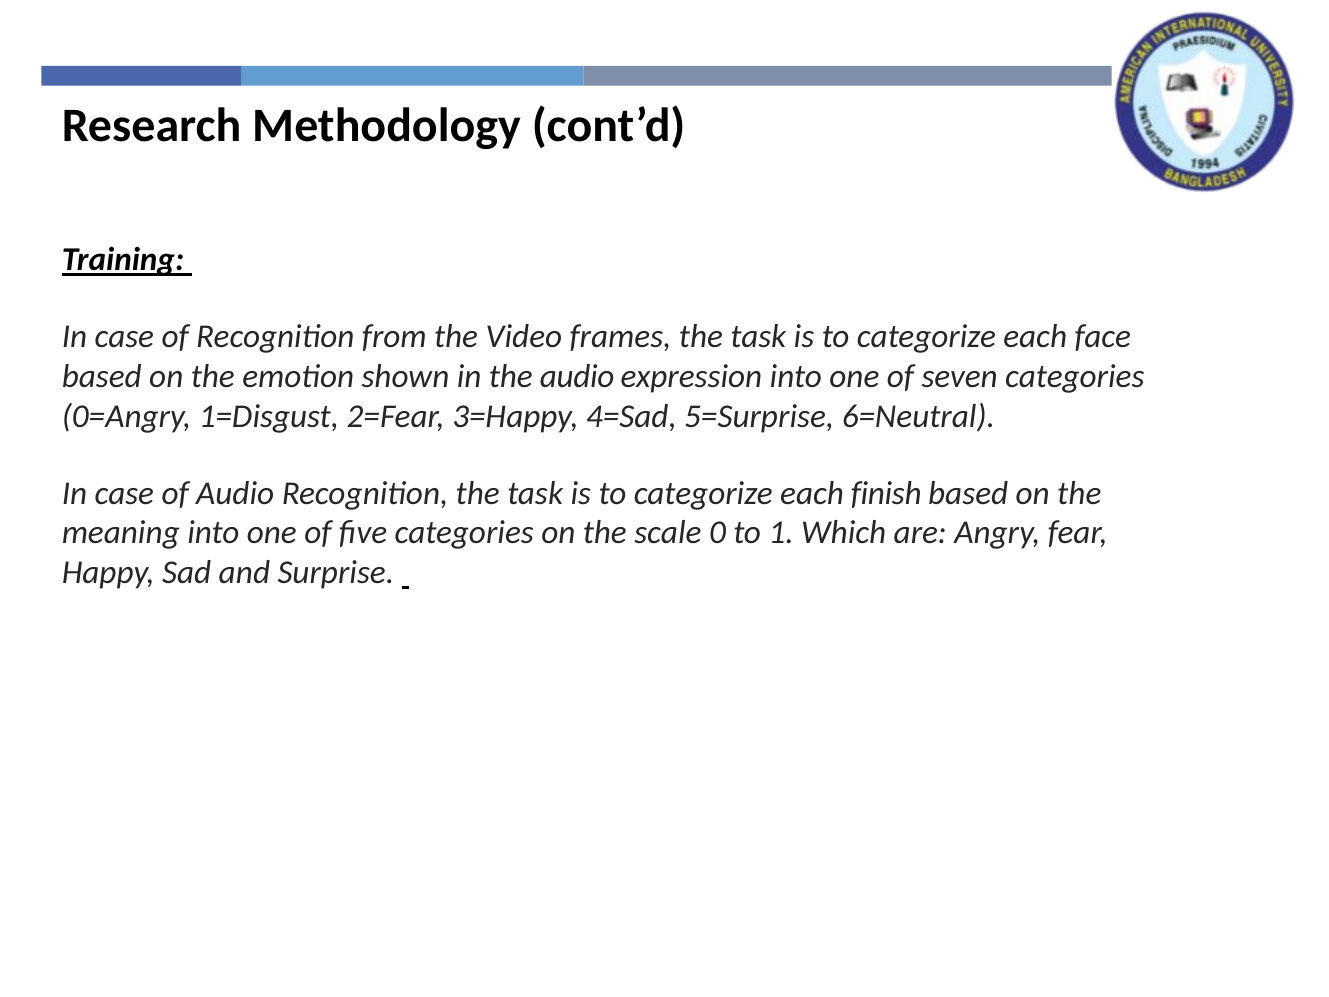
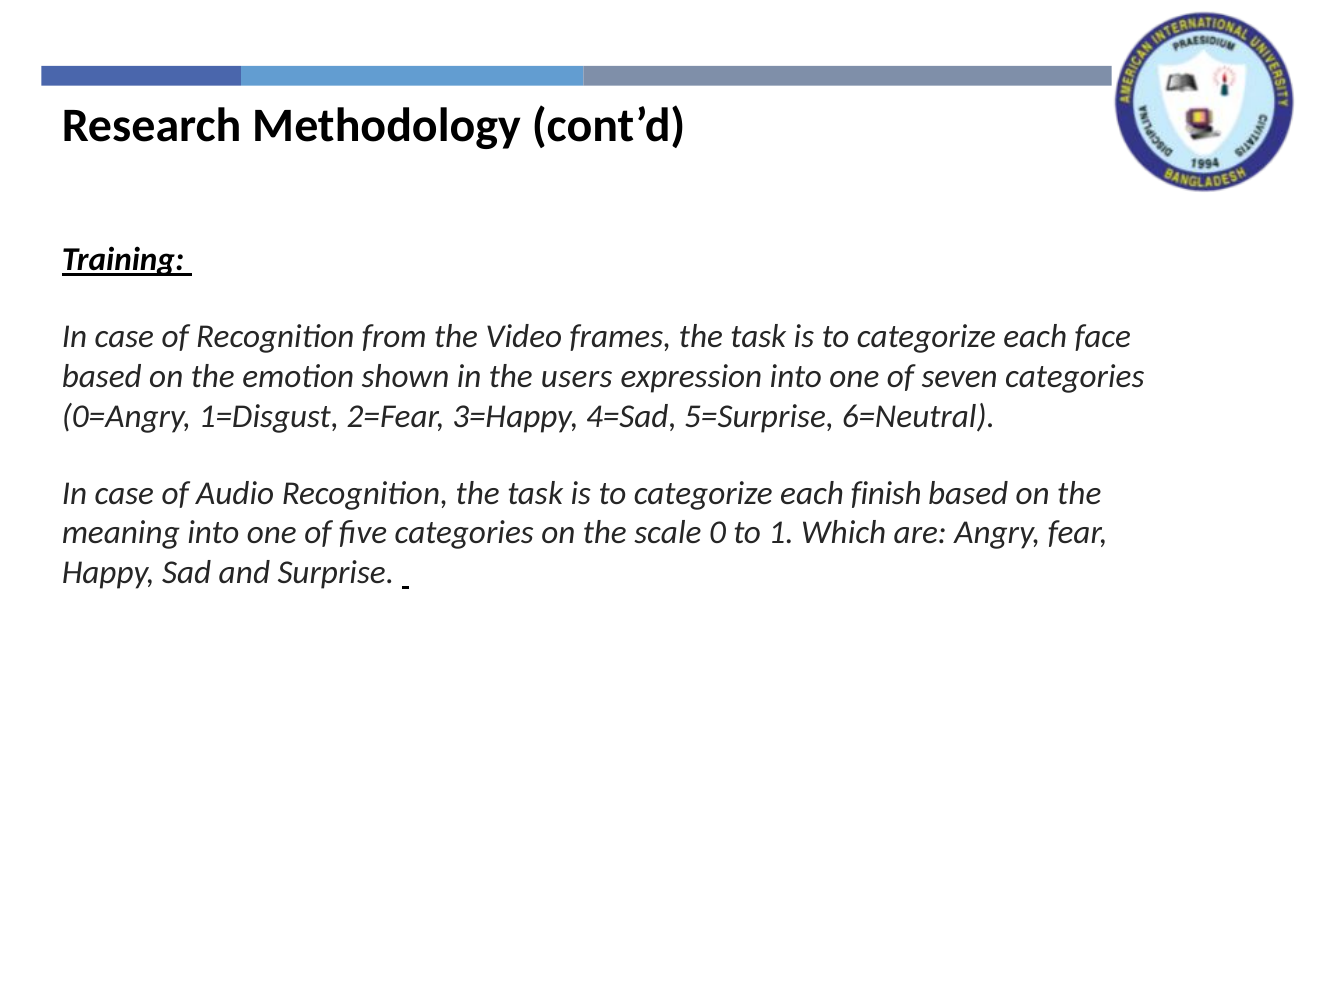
the audio: audio -> users
